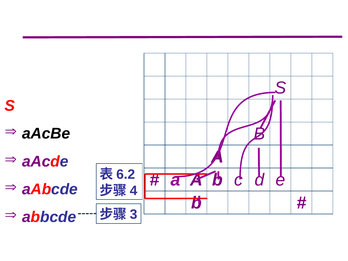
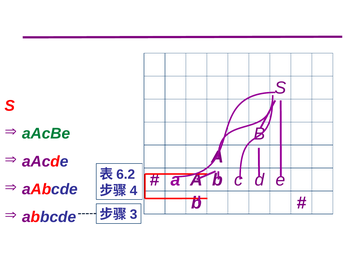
aAcBe colour: black -> green
